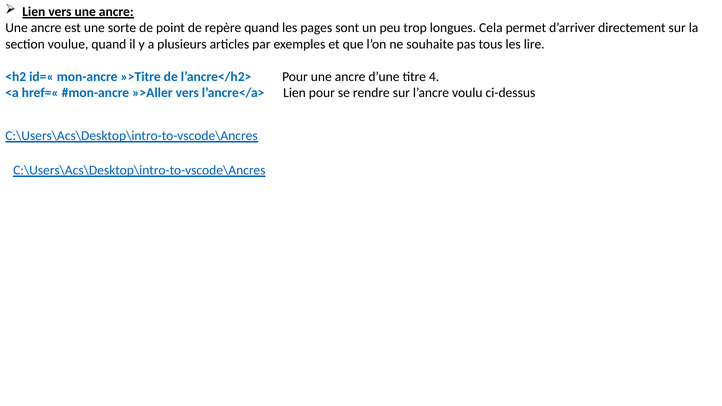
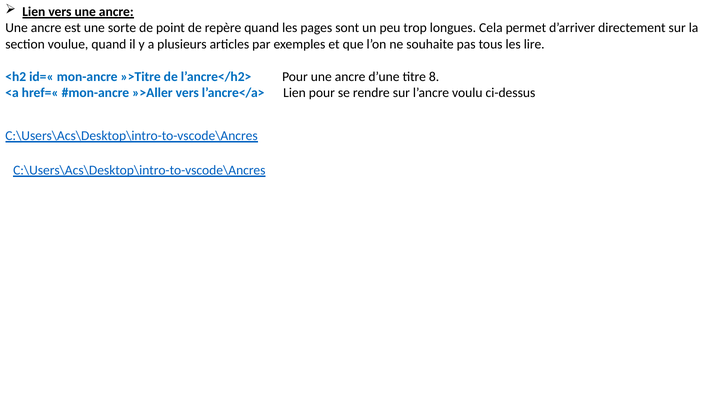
4: 4 -> 8
